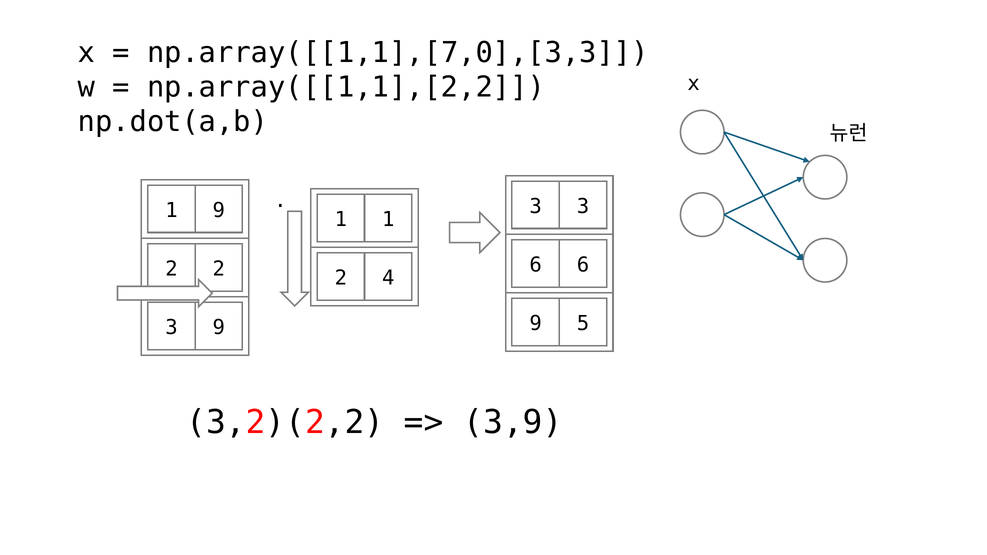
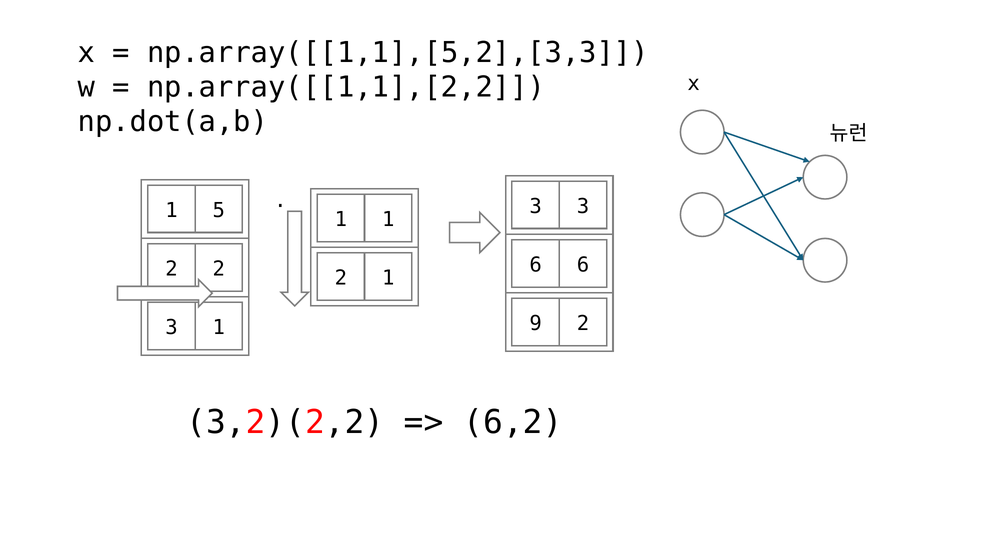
np.array([[1,1],[7,0],[3,3: np.array([[1,1],[7,0],[3,3 -> np.array([[1,1],[5,2],[3,3
1 9: 9 -> 5
2 4: 4 -> 1
9 5: 5 -> 2
3 9: 9 -> 1
3,9: 3,9 -> 6,2
